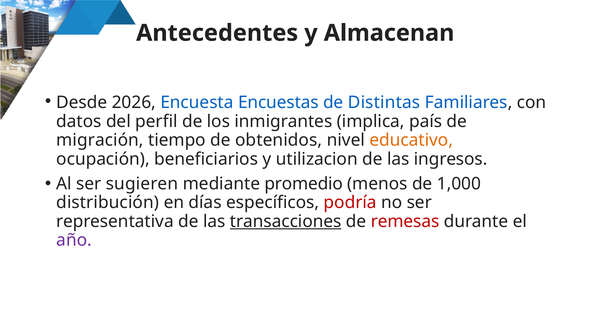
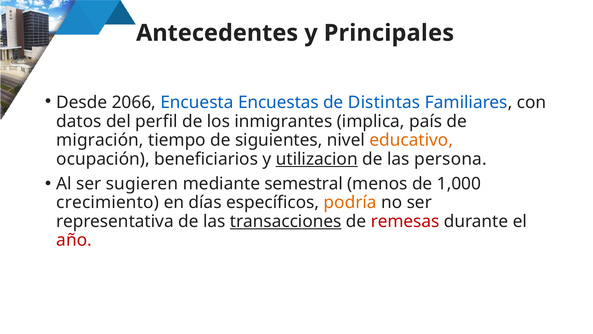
Almacenan: Almacenan -> Principales
2026: 2026 -> 2066
obtenidos: obtenidos -> siguientes
utilizacion underline: none -> present
ingresos: ingresos -> persona
promedio: promedio -> semestral
distribución: distribución -> crecimiento
podría colour: red -> orange
año colour: purple -> red
